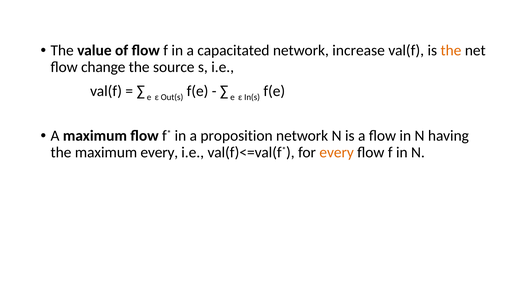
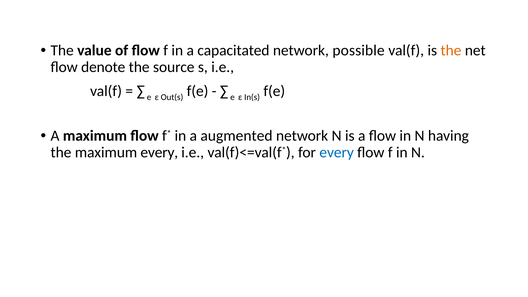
increase: increase -> possible
change: change -> denote
proposition: proposition -> augmented
every at (337, 153) colour: orange -> blue
